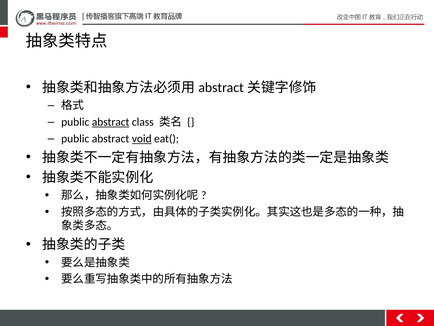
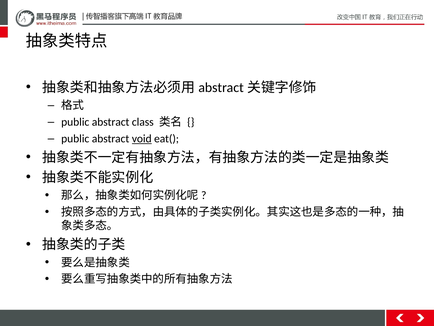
abstract at (111, 122) underline: present -> none
